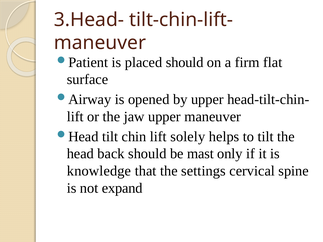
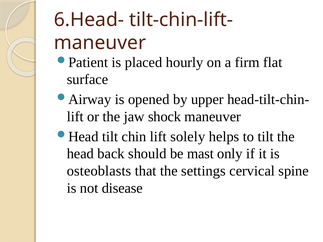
3.Head-: 3.Head- -> 6.Head-
placed should: should -> hourly
jaw upper: upper -> shock
knowledge: knowledge -> osteoblasts
expand: expand -> disease
